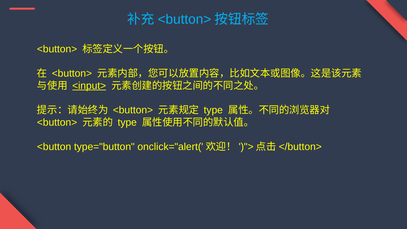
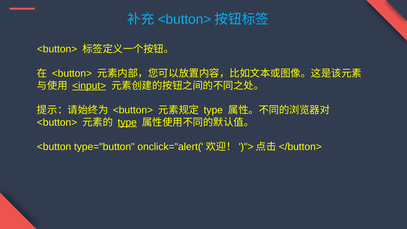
type at (127, 122) underline: none -> present
